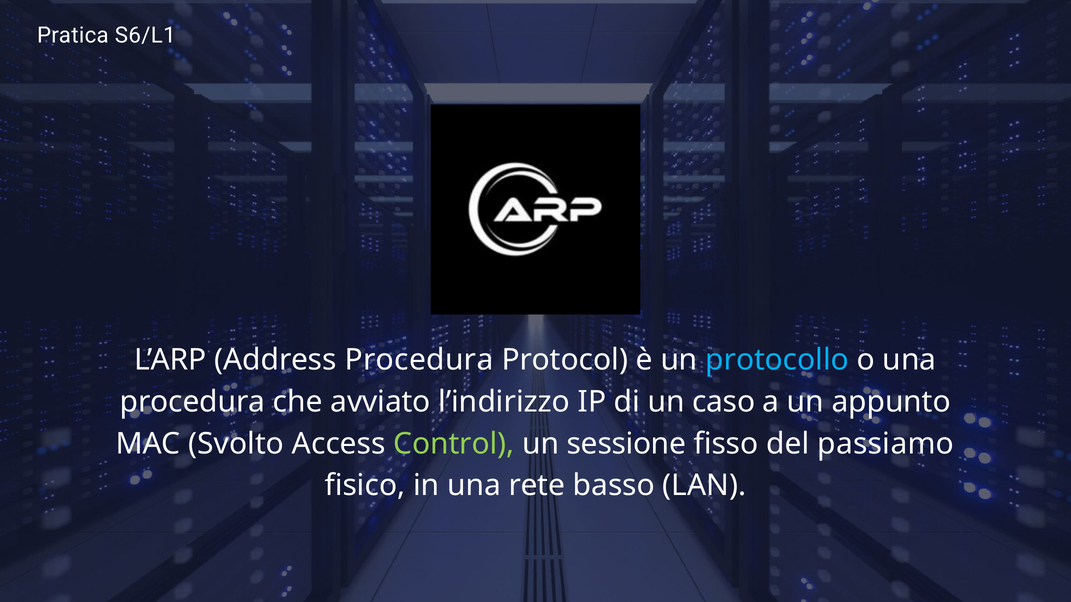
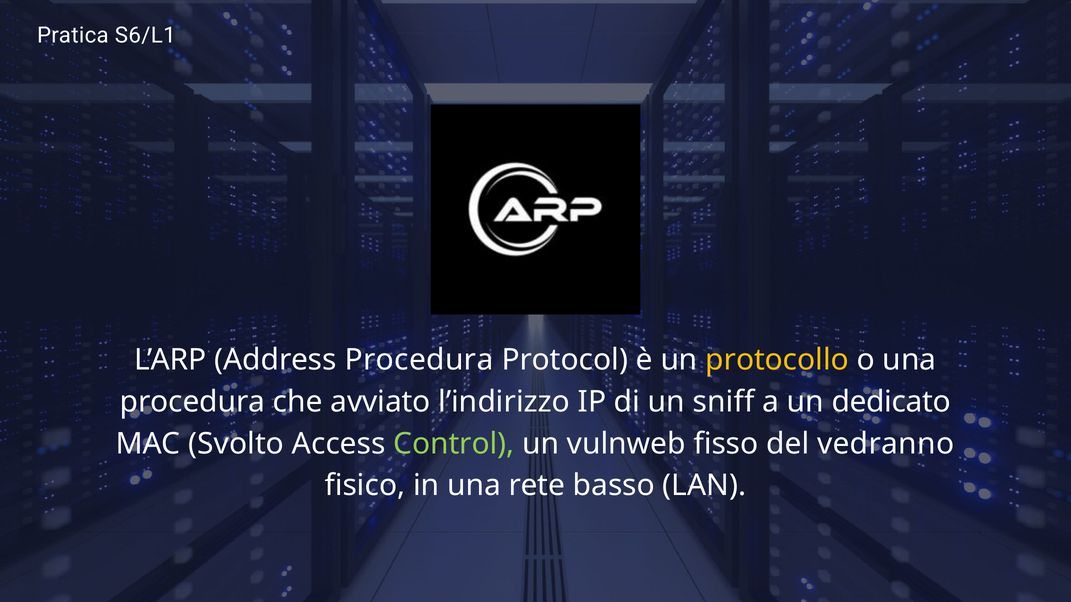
protocollo colour: light blue -> yellow
caso: caso -> sniff
appunto: appunto -> dedicato
sessione: sessione -> vulnweb
passiamo: passiamo -> vedranno
